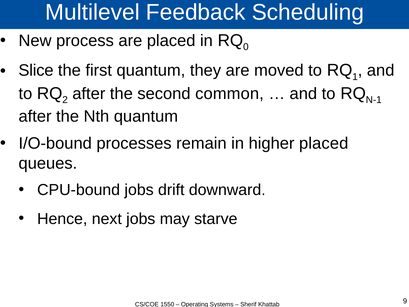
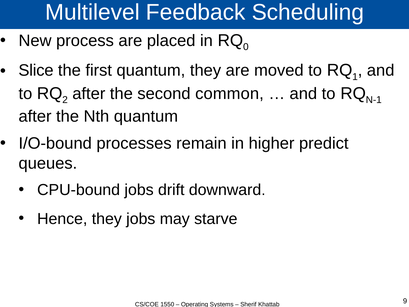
higher placed: placed -> predict
Hence next: next -> they
